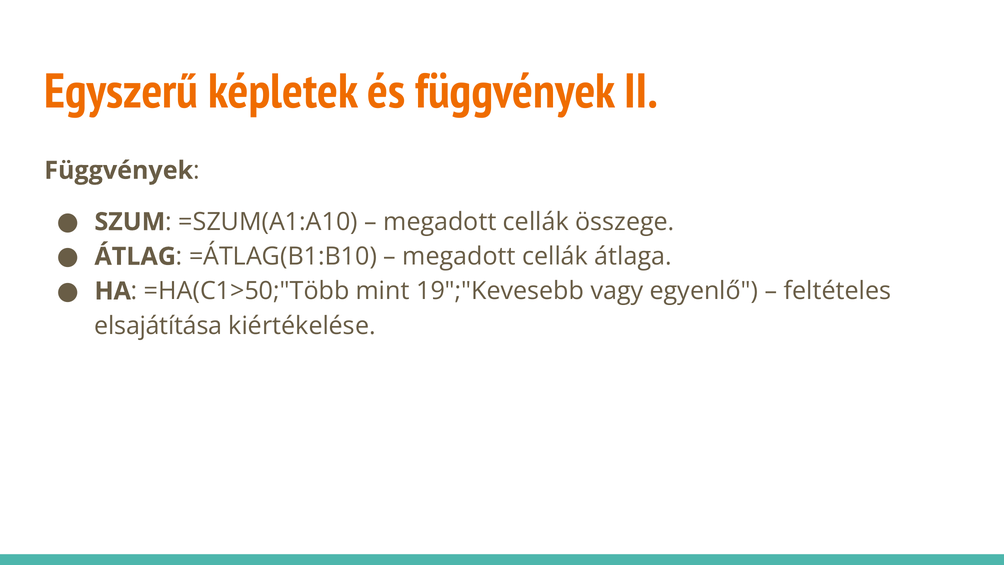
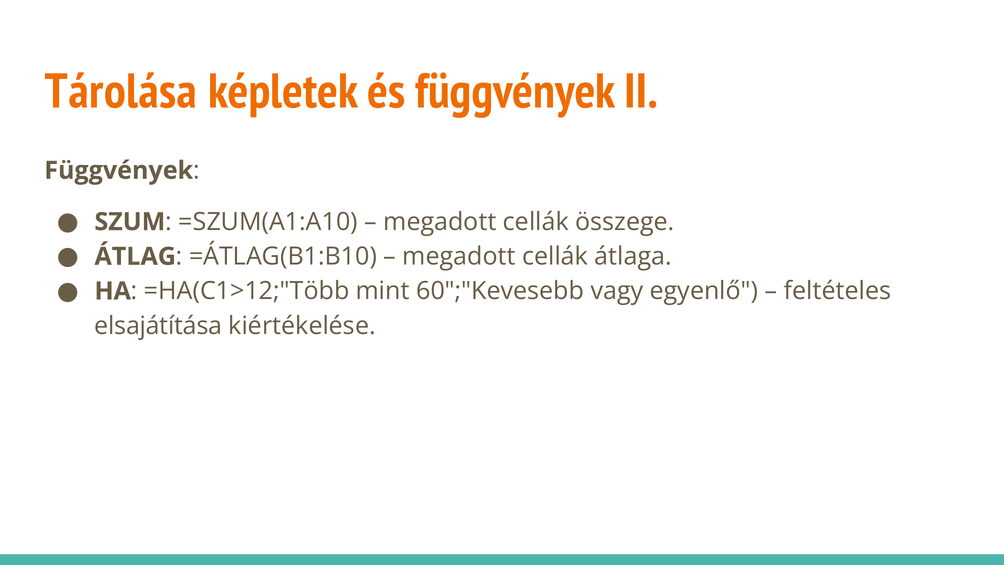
Egyszerű: Egyszerű -> Tárolása
=HA(C1>50;"Több: =HA(C1>50;"Több -> =HA(C1>12;"Több
19";"Kevesebb: 19";"Kevesebb -> 60";"Kevesebb
